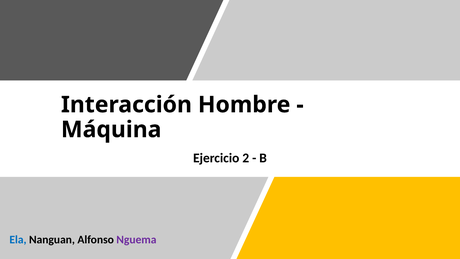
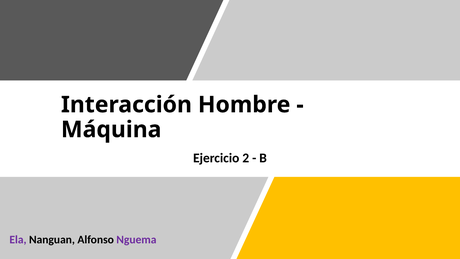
Ela colour: blue -> purple
